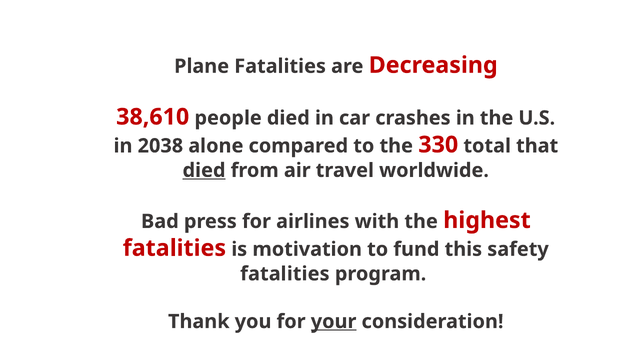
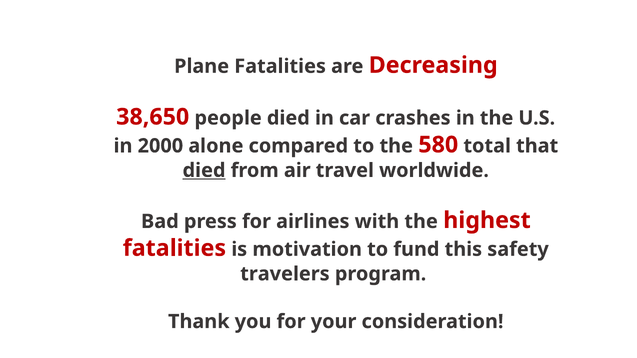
38,610: 38,610 -> 38,650
2038: 2038 -> 2000
330: 330 -> 580
fatalities at (285, 274): fatalities -> travelers
your underline: present -> none
